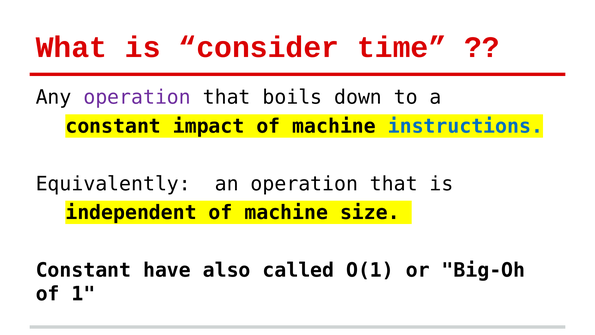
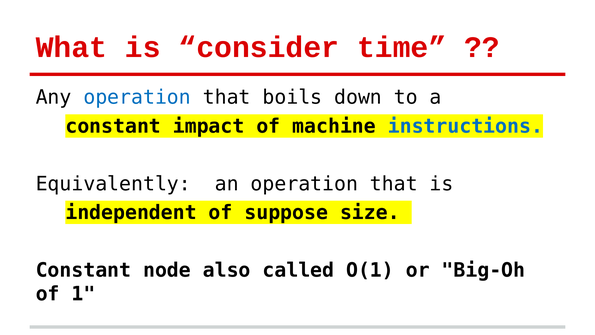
operation at (137, 97) colour: purple -> blue
independent of machine: machine -> suppose
have: have -> node
